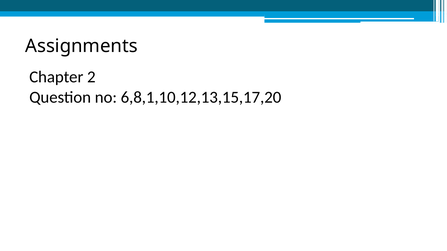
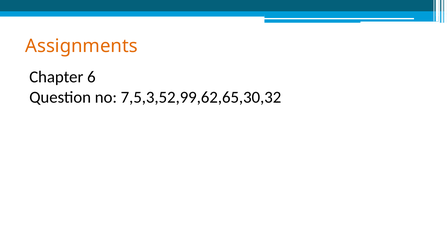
Assignments colour: black -> orange
2: 2 -> 6
6,8,1,10,12,13,15,17,20: 6,8,1,10,12,13,15,17,20 -> 7,5,3,52,99,62,65,30,32
